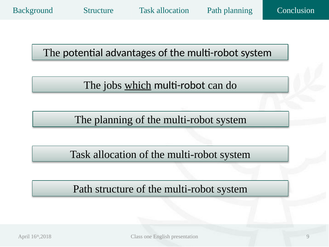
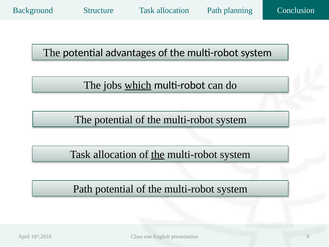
planning at (114, 120): planning -> potential
the at (158, 154) underline: none -> present
Path structure: structure -> potential
